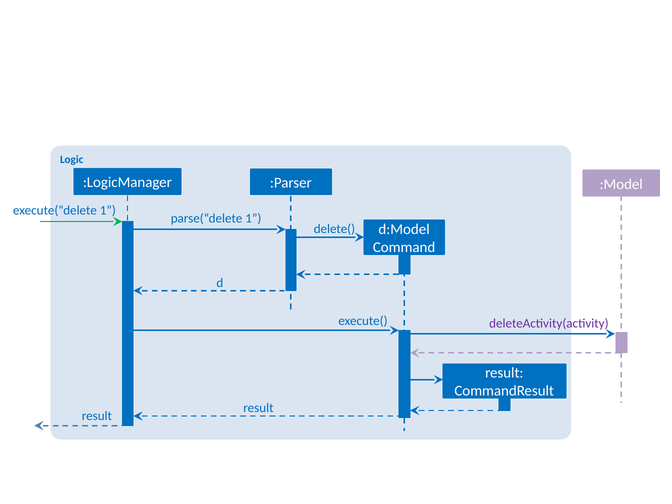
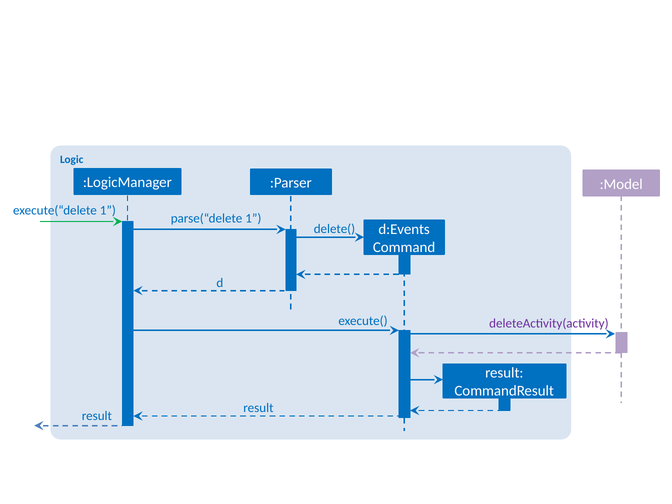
d:Model: d:Model -> d:Events
